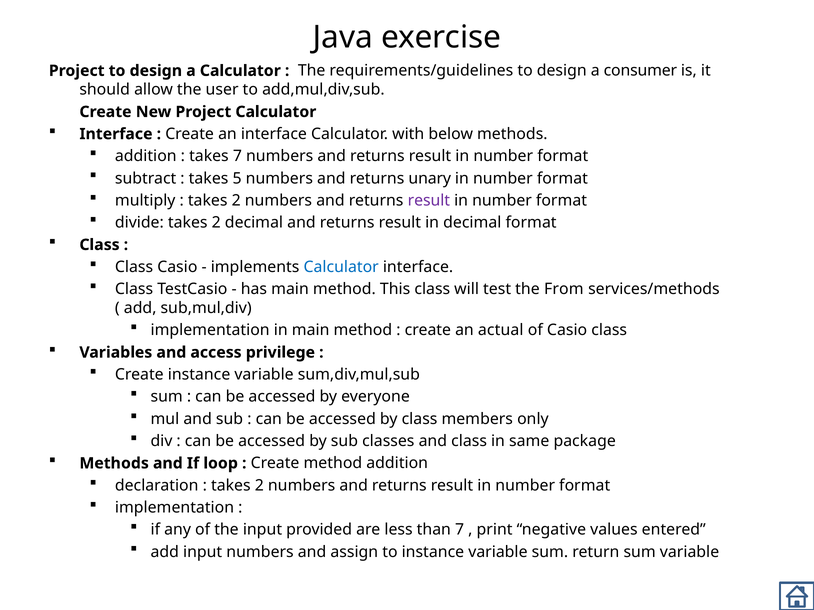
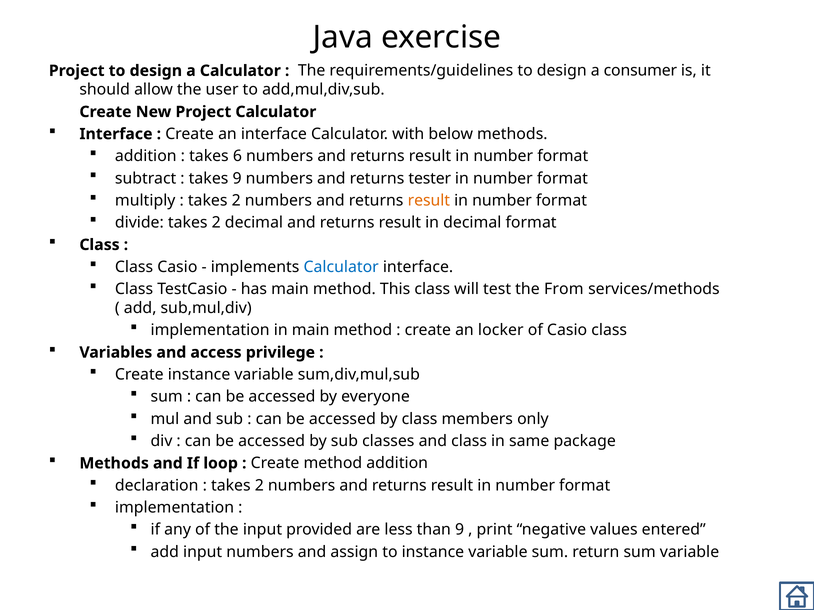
takes 7: 7 -> 6
takes 5: 5 -> 9
unary: unary -> tester
result at (429, 201) colour: purple -> orange
actual: actual -> locker
than 7: 7 -> 9
